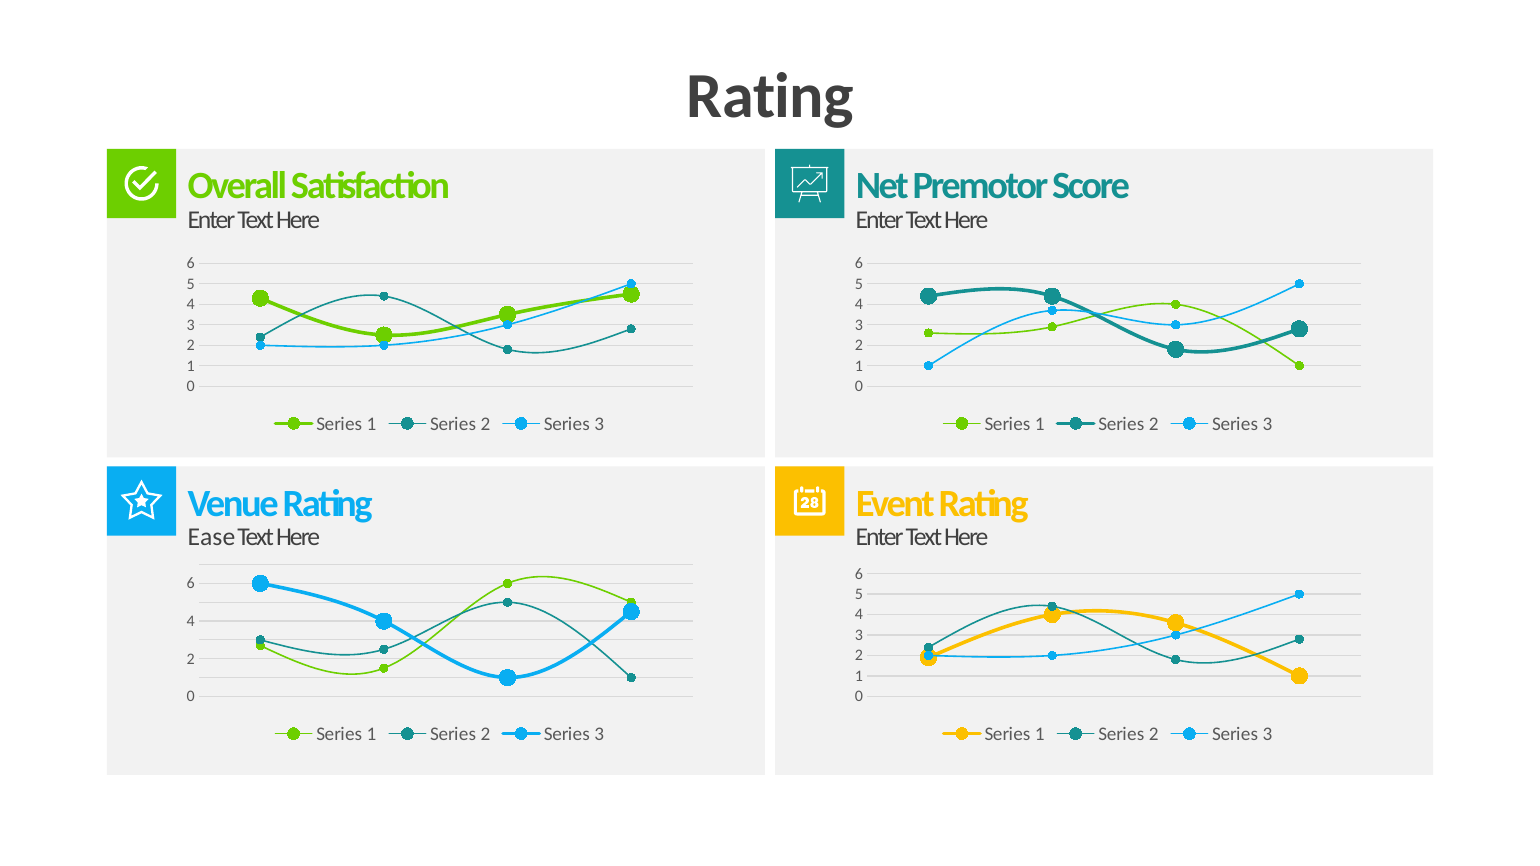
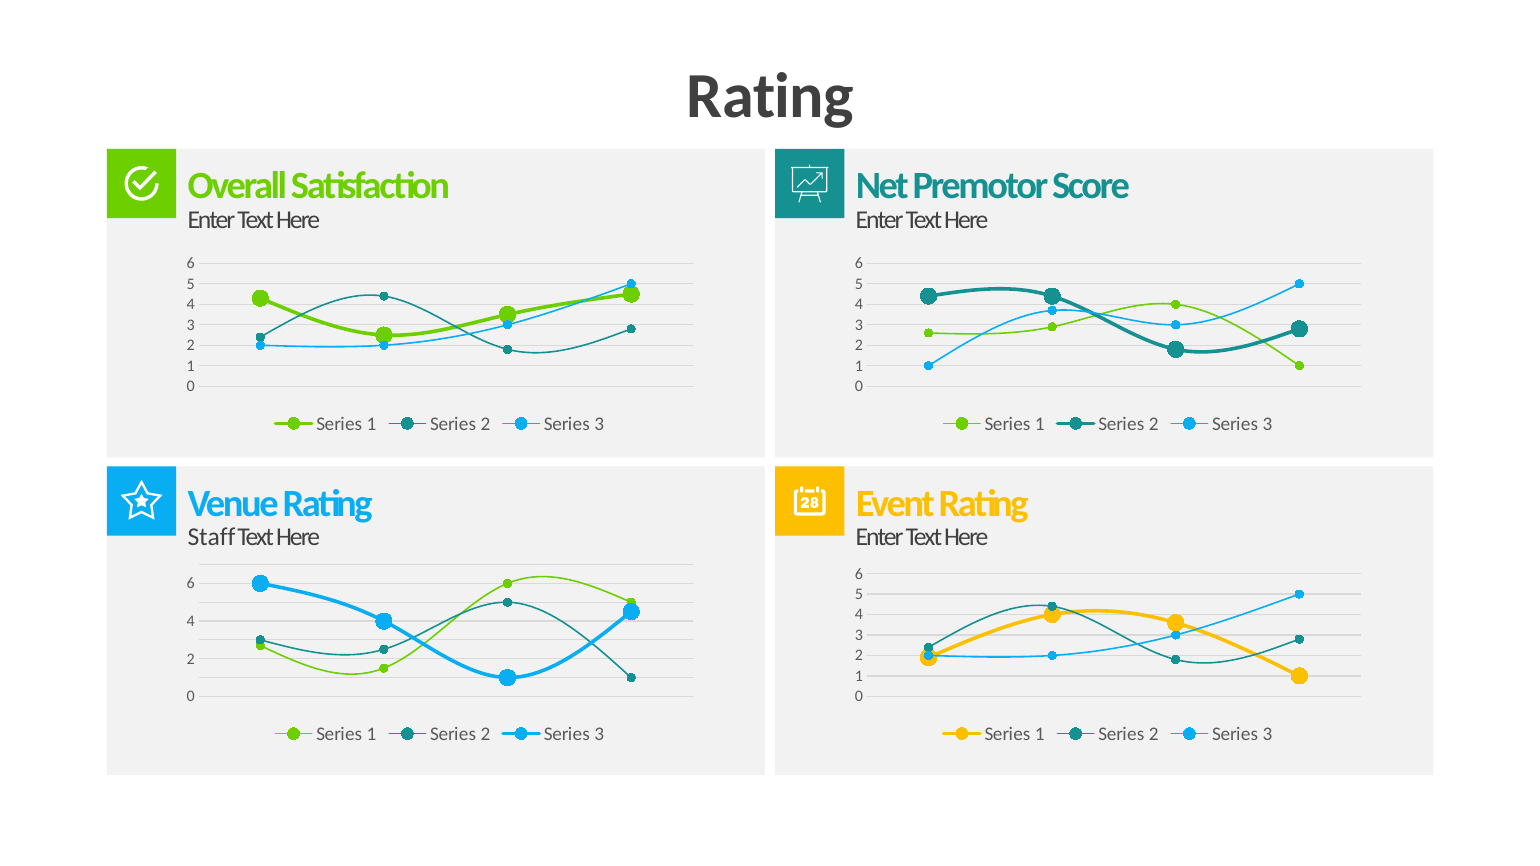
Ease: Ease -> Staff
